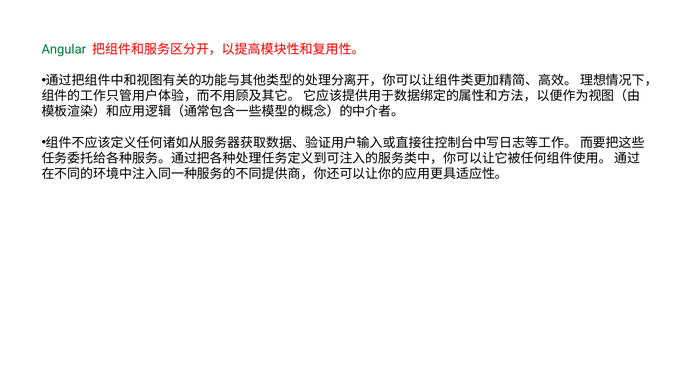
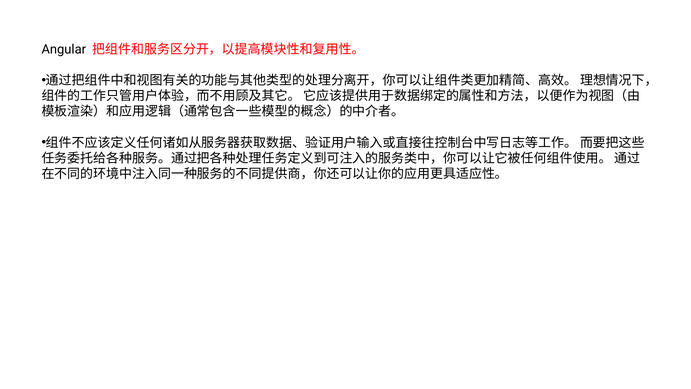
Angular colour: green -> black
